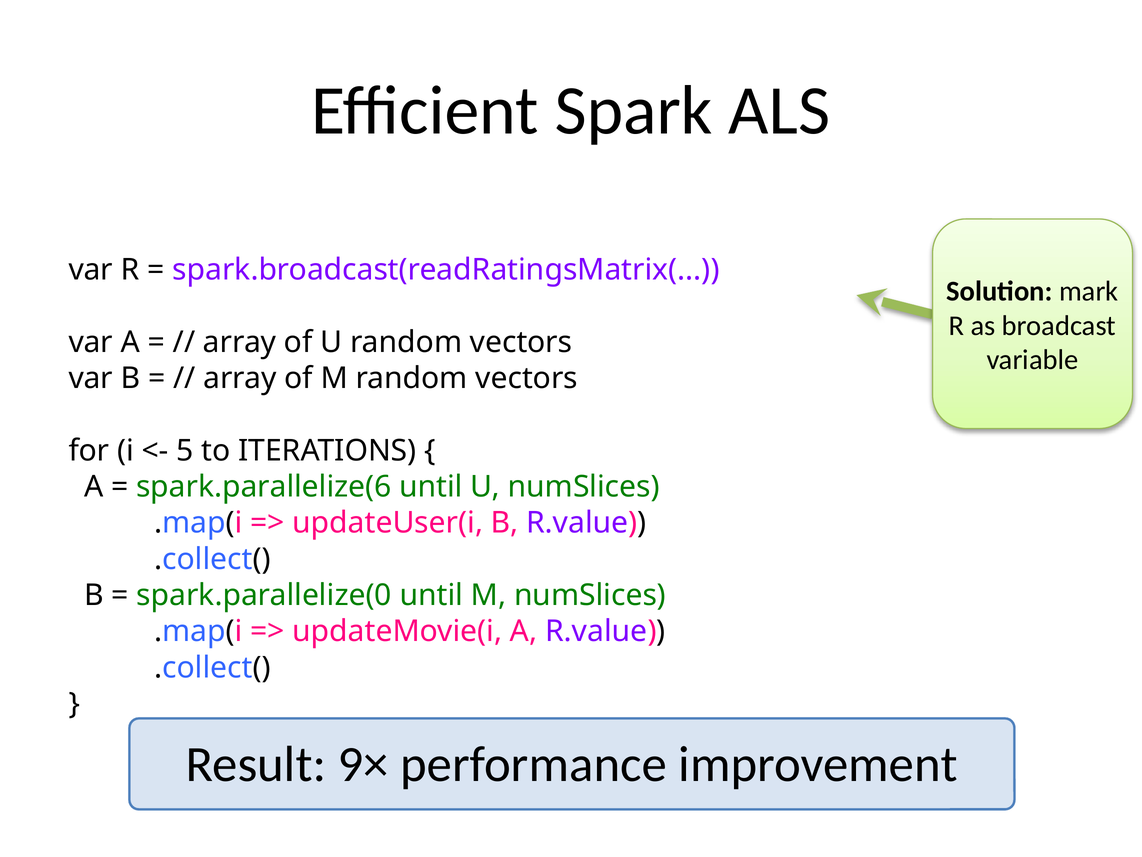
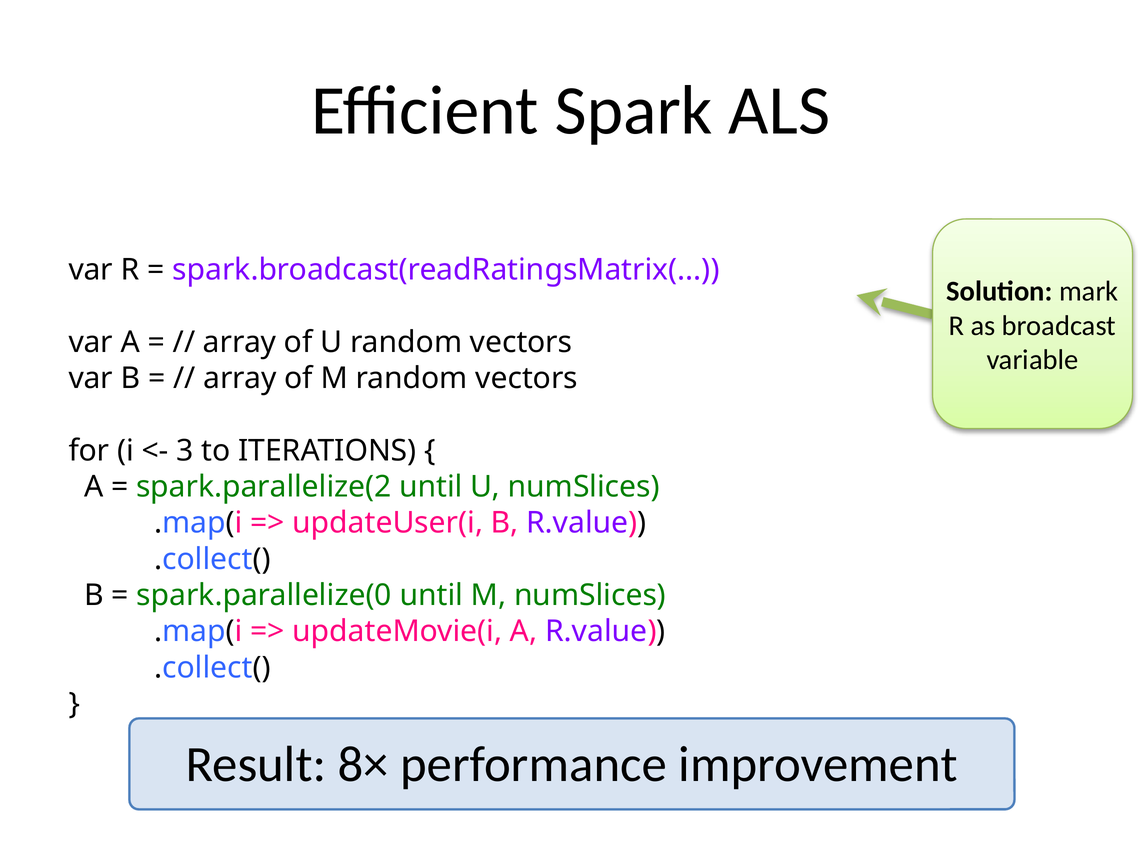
5: 5 -> 3
spark.parallelize(6: spark.parallelize(6 -> spark.parallelize(2
9×: 9× -> 8×
